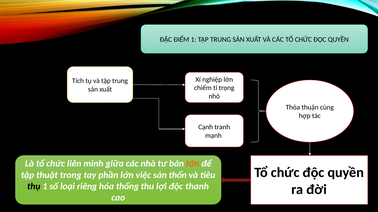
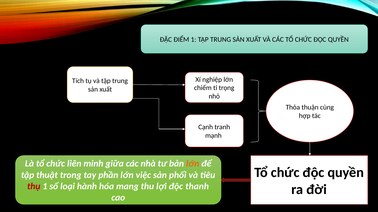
thốn: thốn -> phối
thụ colour: black -> red
riêng: riêng -> hành
thống: thống -> mang
